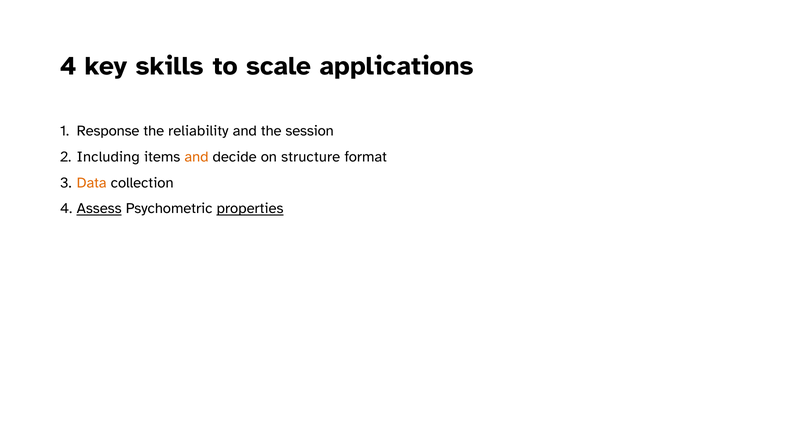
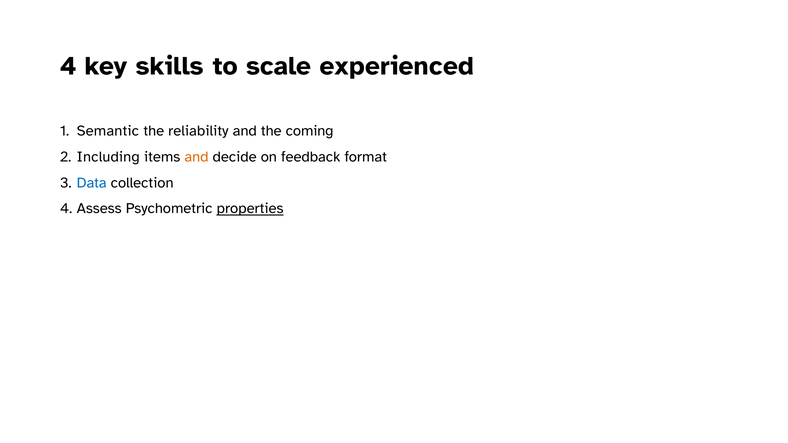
applications: applications -> experienced
Response: Response -> Semantic
session: session -> coming
structure: structure -> feedback
Data colour: orange -> blue
Assess underline: present -> none
